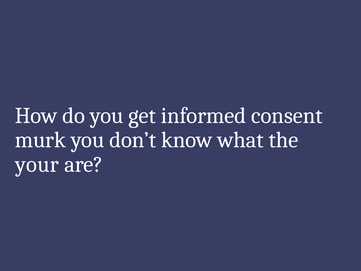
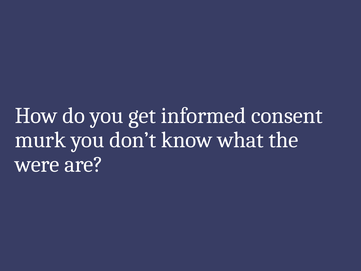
your: your -> were
